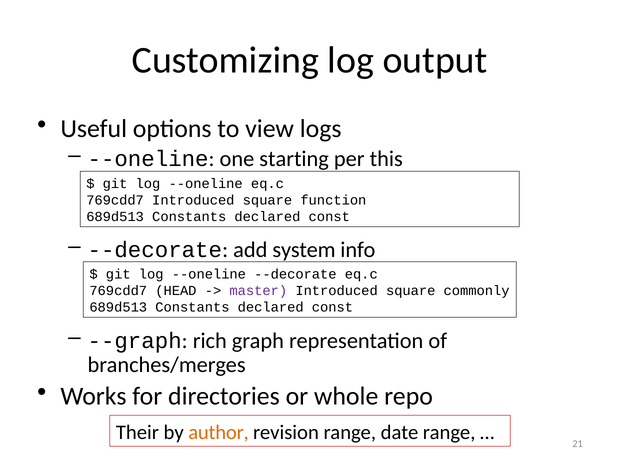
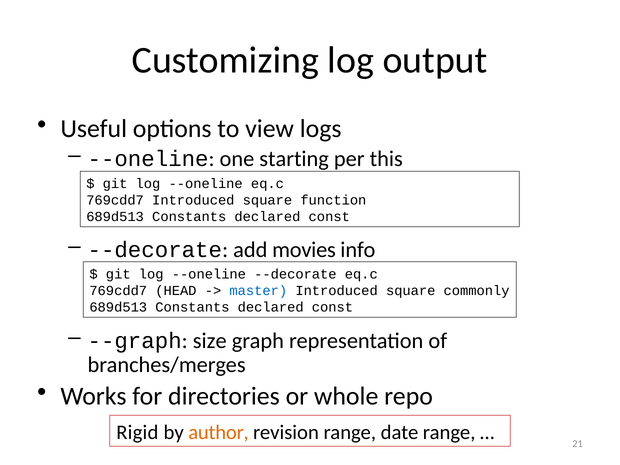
system: system -> movies
master colour: purple -> blue
rich: rich -> size
Their: Their -> Rigid
